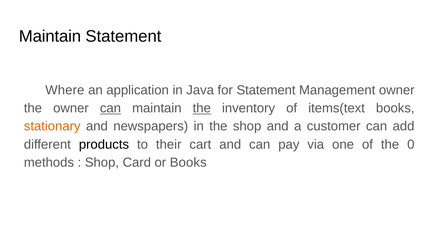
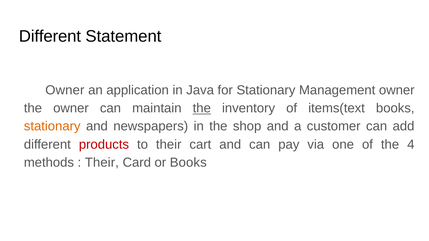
Maintain at (50, 36): Maintain -> Different
Where at (65, 90): Where -> Owner
for Statement: Statement -> Stationary
can at (110, 108) underline: present -> none
products colour: black -> red
0: 0 -> 4
Shop at (102, 163): Shop -> Their
